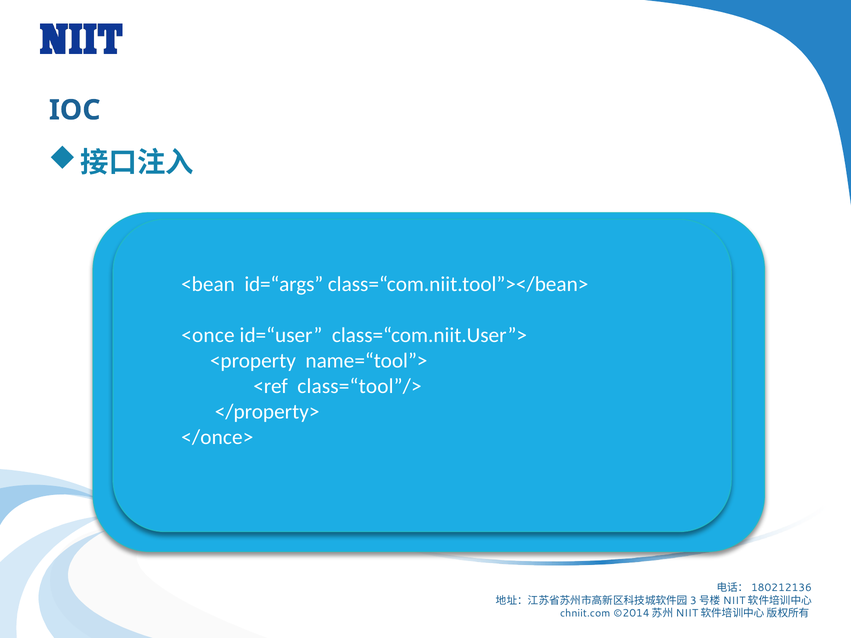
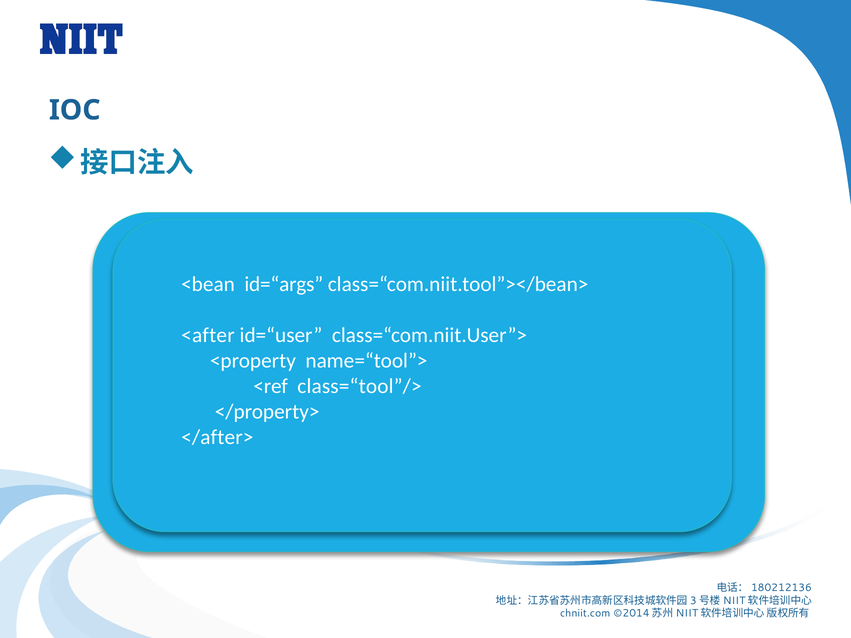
<once: <once -> <after
</once>: </once> -> </after>
